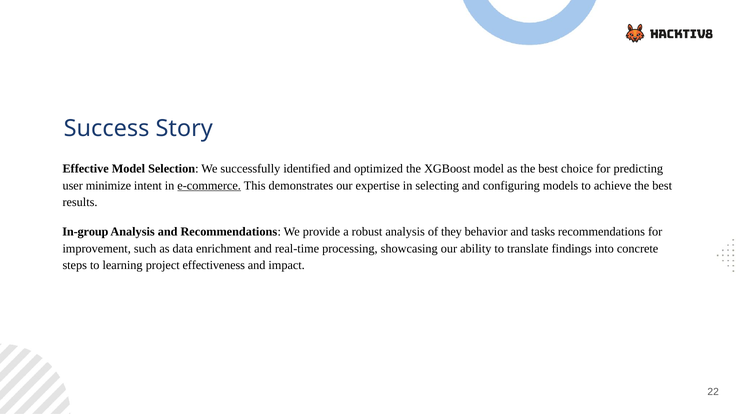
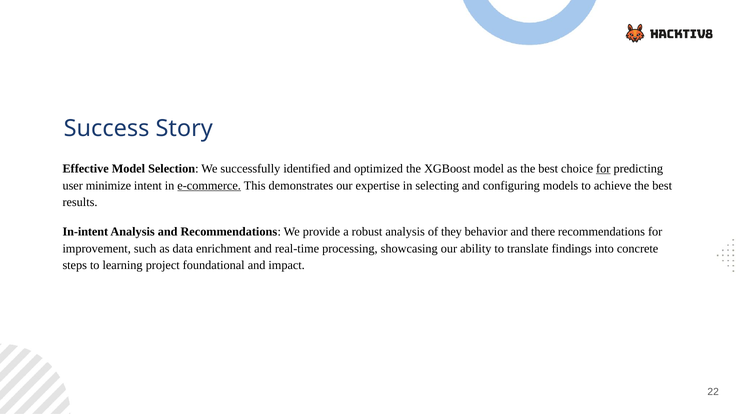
for at (603, 169) underline: none -> present
In-group: In-group -> In-intent
tasks: tasks -> there
effectiveness: effectiveness -> foundational
